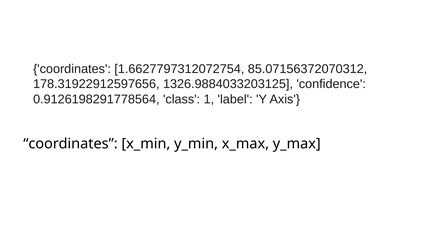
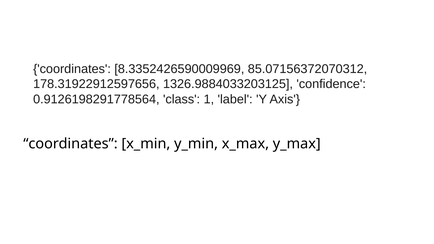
1.6627797312072754: 1.6627797312072754 -> 8.3352426590009969
